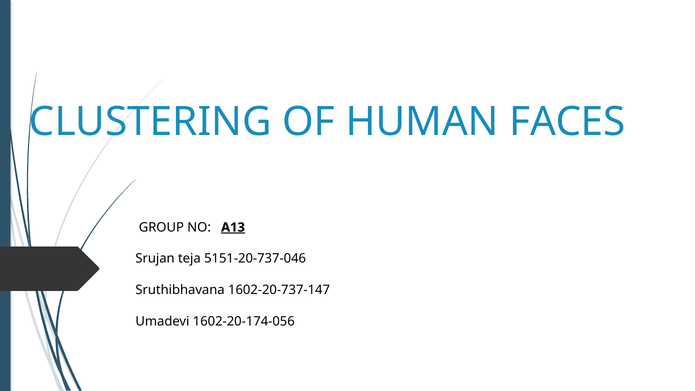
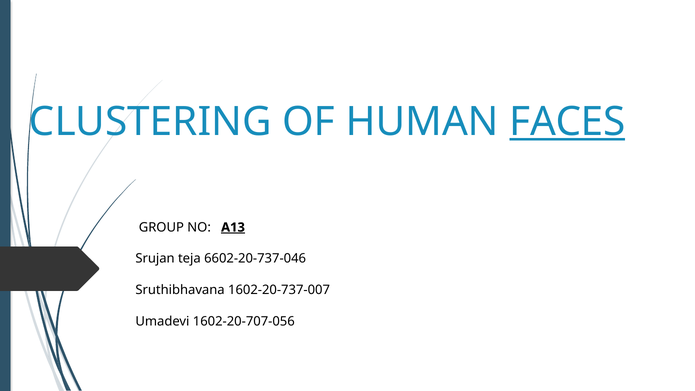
FACES underline: none -> present
5151-20-737-046: 5151-20-737-046 -> 6602-20-737-046
1602-20-737-147: 1602-20-737-147 -> 1602-20-737-007
1602-20-174-056: 1602-20-174-056 -> 1602-20-707-056
